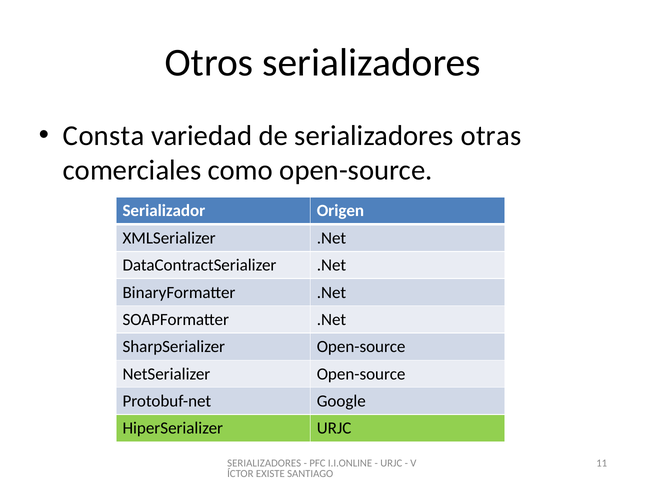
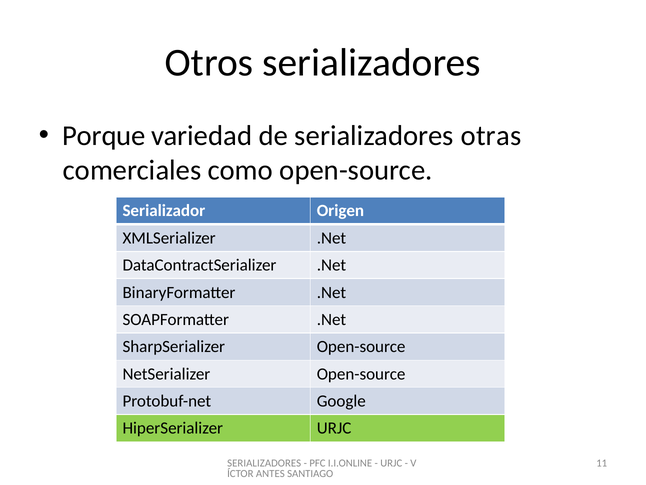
Consta: Consta -> Porque
EXISTE: EXISTE -> ANTES
